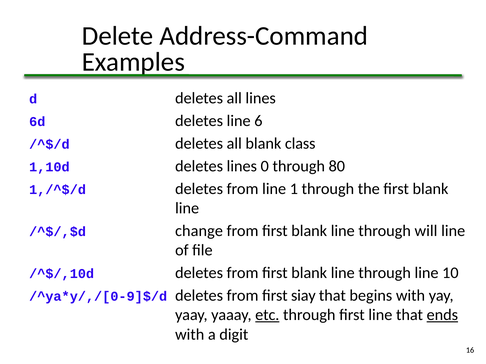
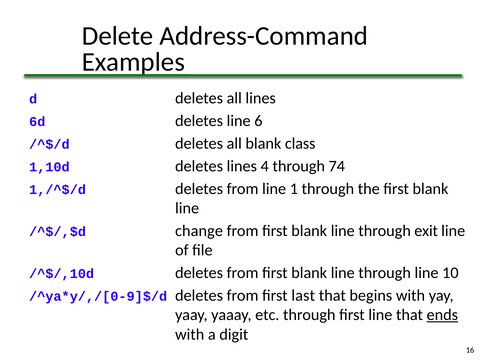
0: 0 -> 4
80: 80 -> 74
will: will -> exit
siay: siay -> last
etc underline: present -> none
